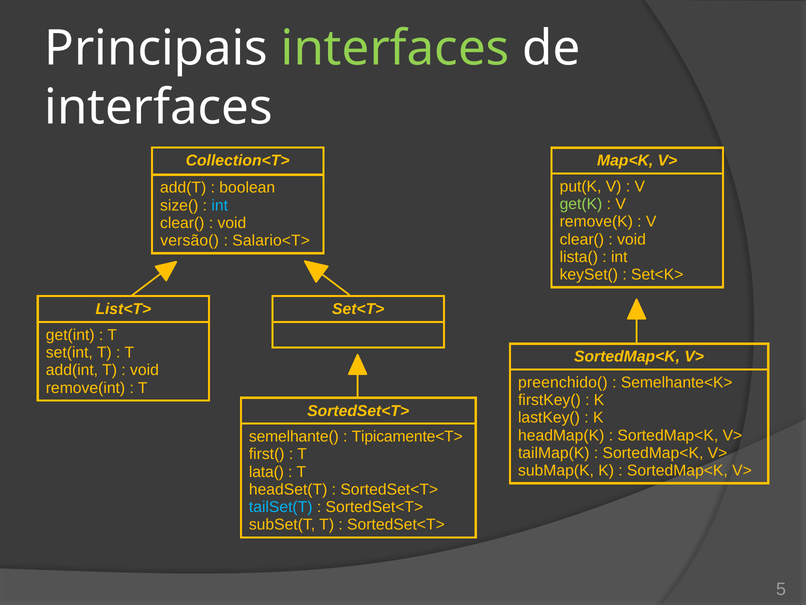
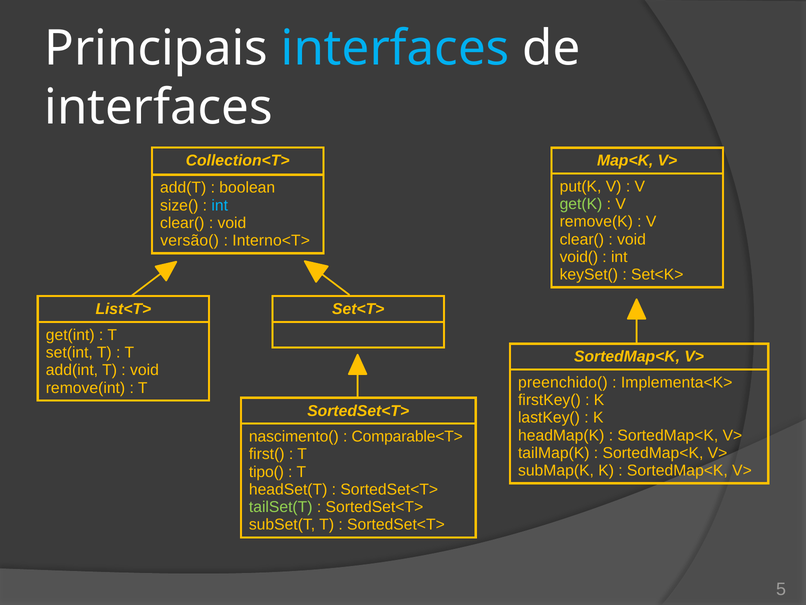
interfaces at (395, 48) colour: light green -> light blue
Salario<T>: Salario<T> -> Interno<T>
lista(: lista( -> void(
Semelhante<K>: Semelhante<K> -> Implementa<K>
semelhante(: semelhante( -> nascimento(
Tipicamente<T>: Tipicamente<T> -> Comparable<T>
lata(: lata( -> tipo(
tailSet(T colour: light blue -> light green
